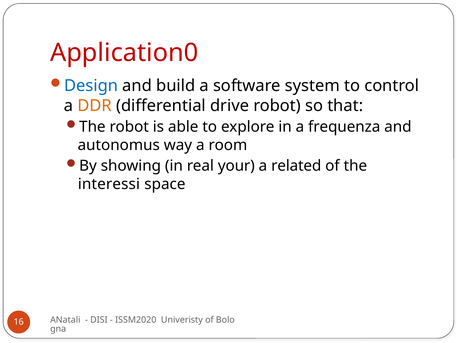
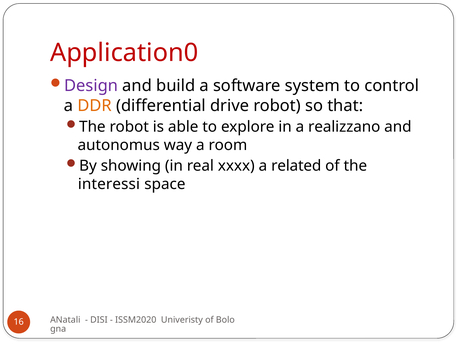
Design colour: blue -> purple
frequenza: frequenza -> realizzano
your: your -> xxxx
